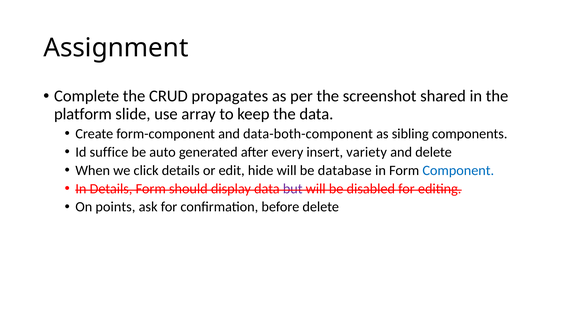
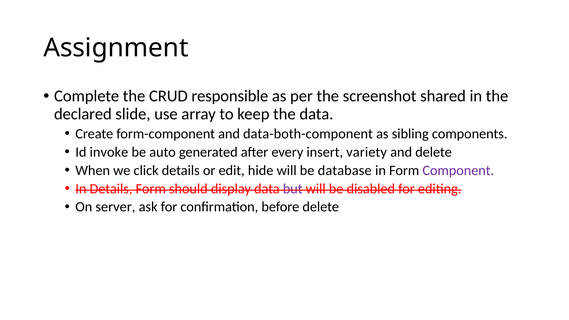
propagates: propagates -> responsible
platform: platform -> declared
suffice: suffice -> invoke
Component colour: blue -> purple
points: points -> server
